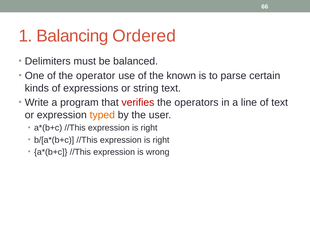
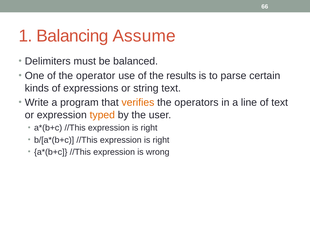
Ordered: Ordered -> Assume
known: known -> results
verifies colour: red -> orange
